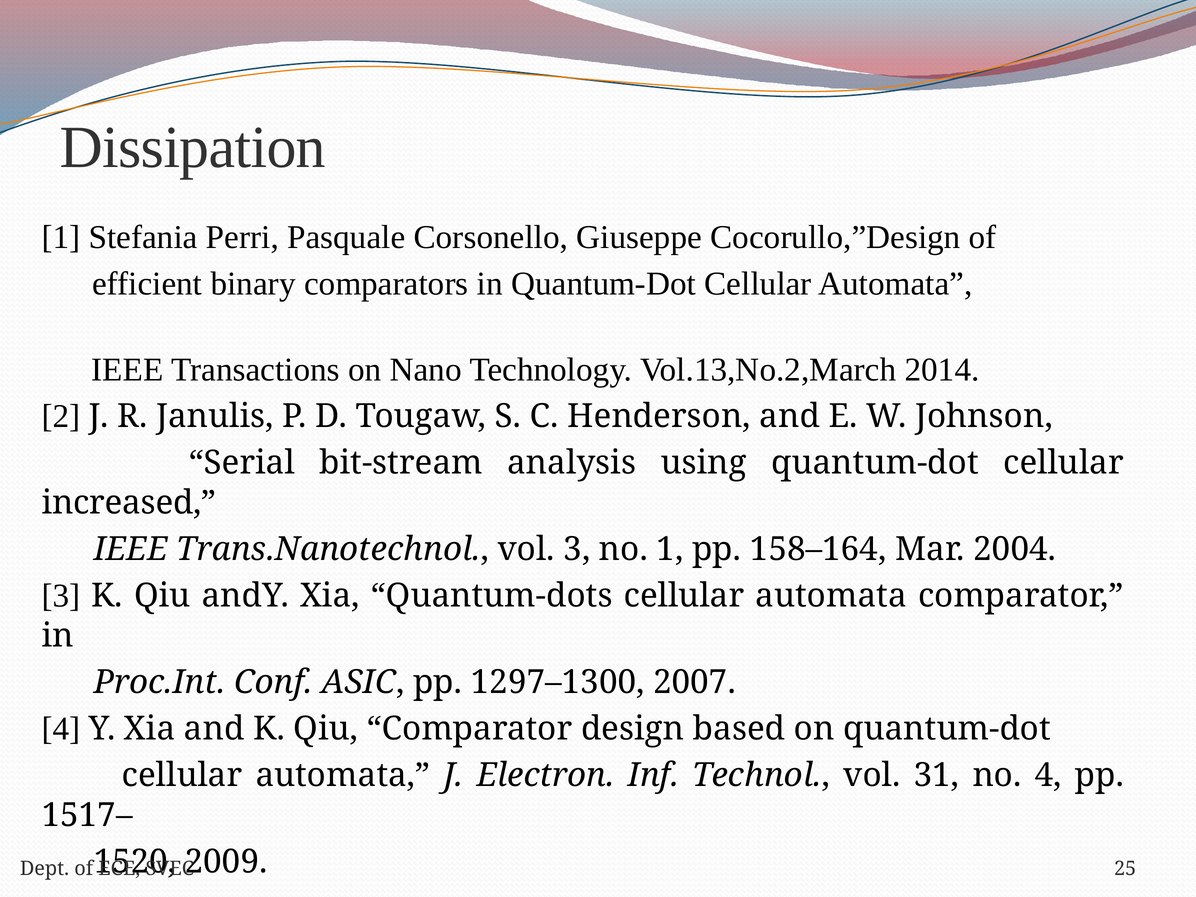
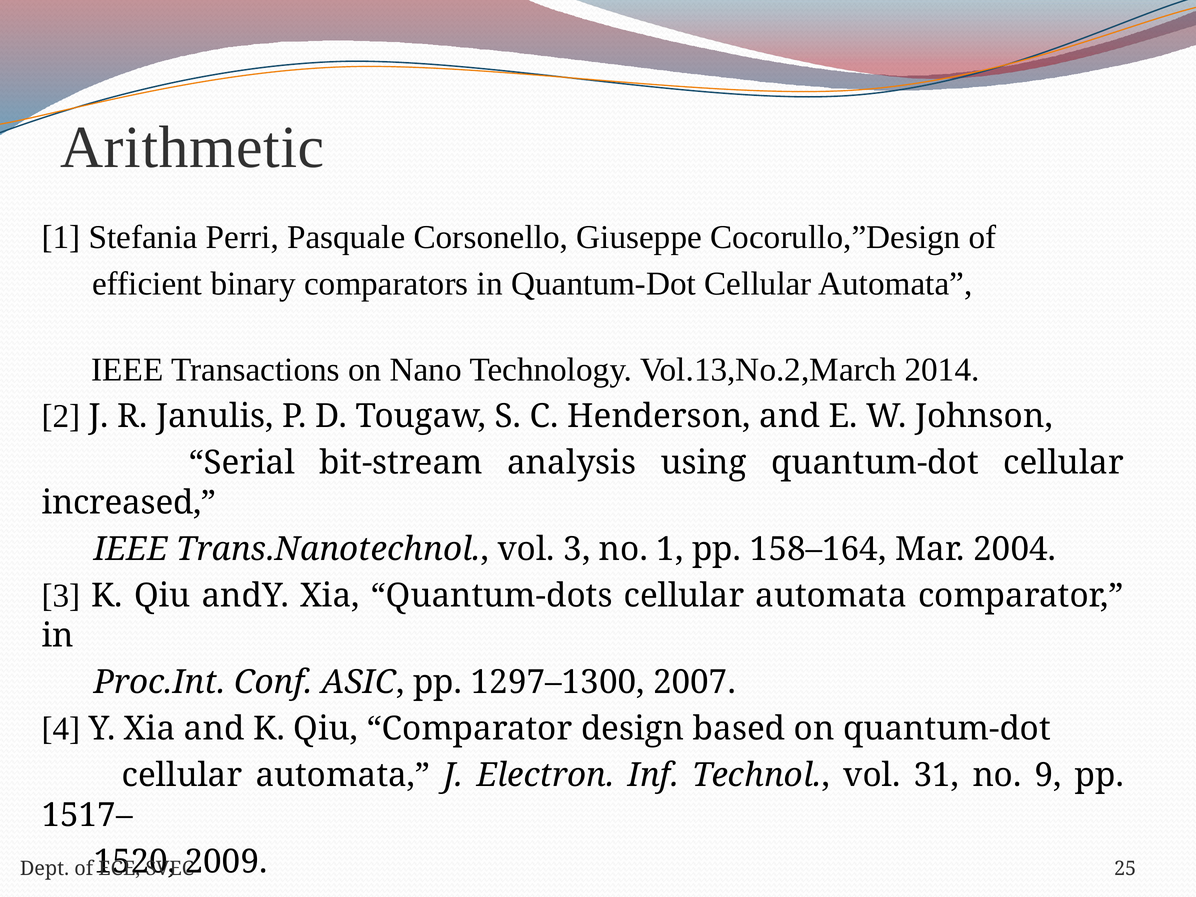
Dissipation: Dissipation -> Arithmetic
no 4: 4 -> 9
